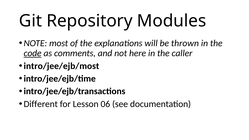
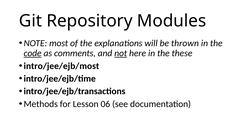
not underline: none -> present
caller: caller -> these
Different: Different -> Methods
